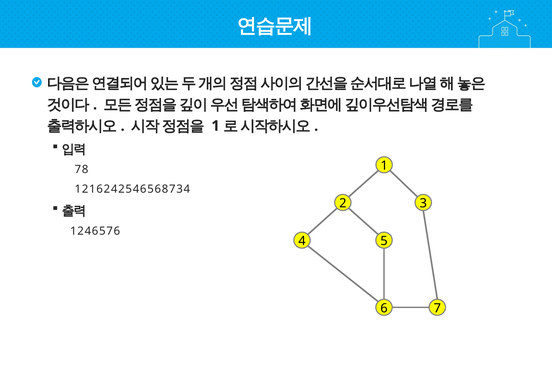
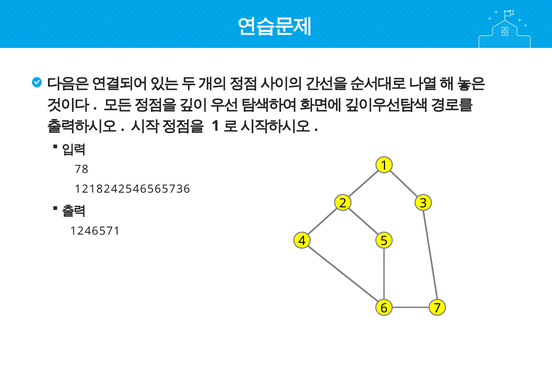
1 6: 6 -> 8
5 6 8: 8 -> 5
7 3 4: 4 -> 6
6 5 7 6: 6 -> 1
